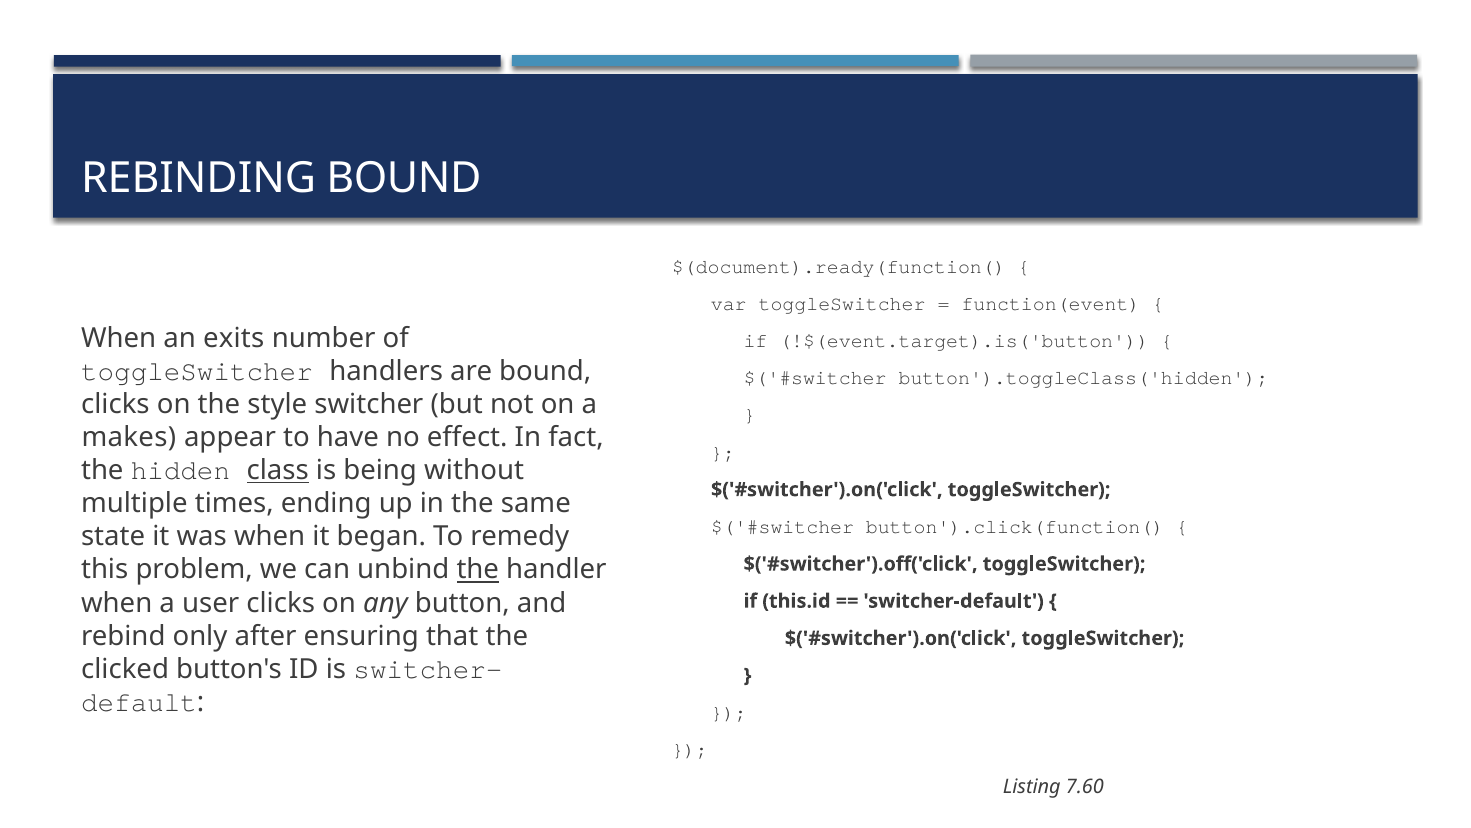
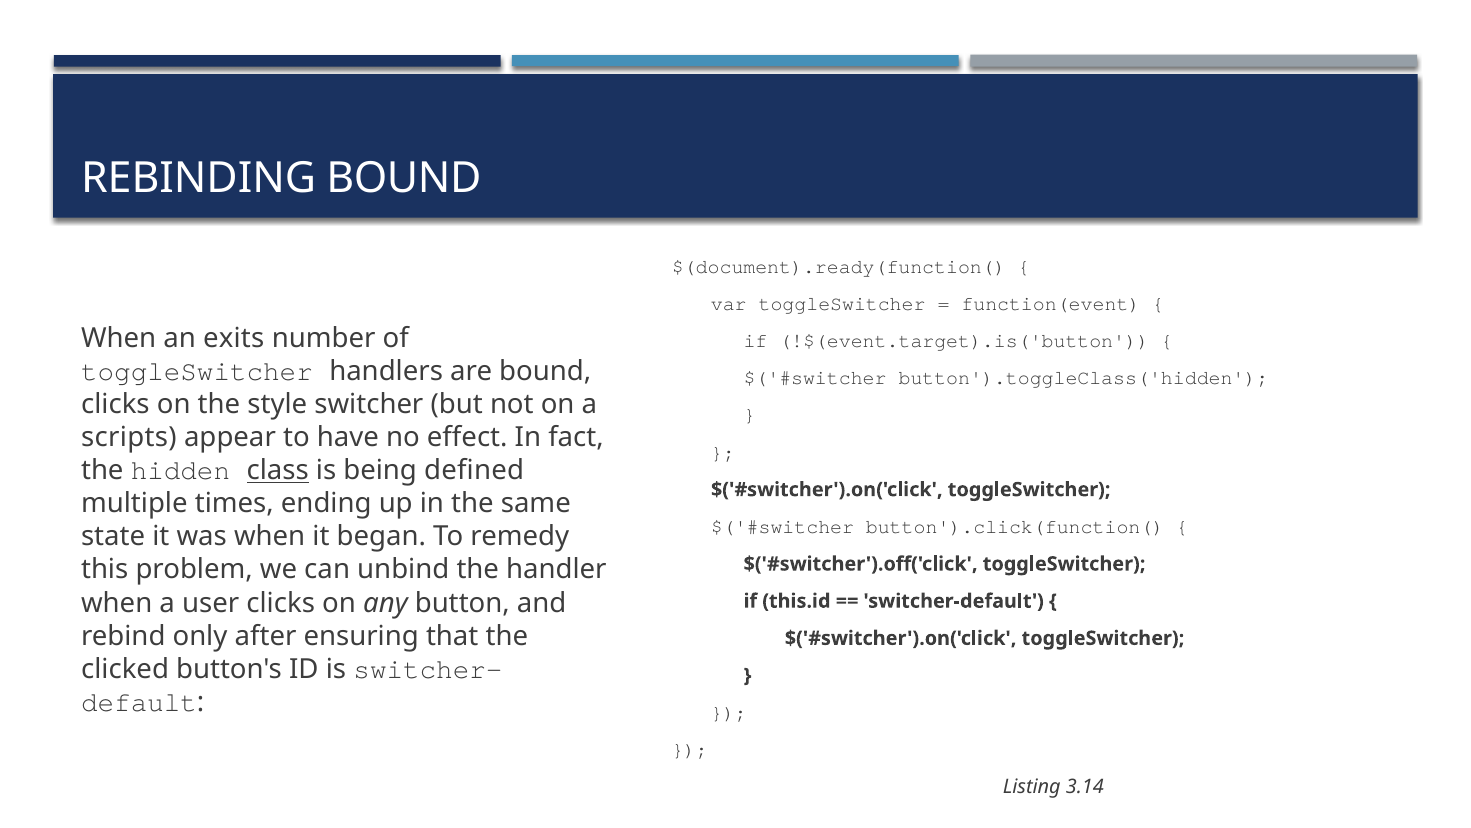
makes: makes -> scripts
without: without -> defined
the at (478, 569) underline: present -> none
7.60: 7.60 -> 3.14
